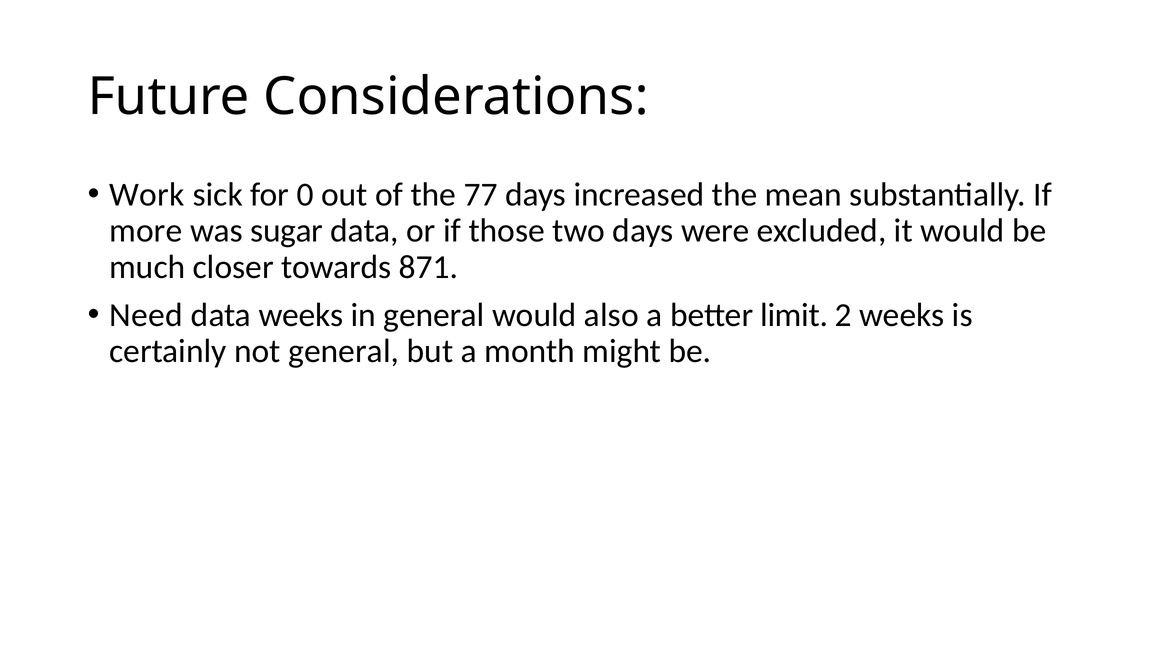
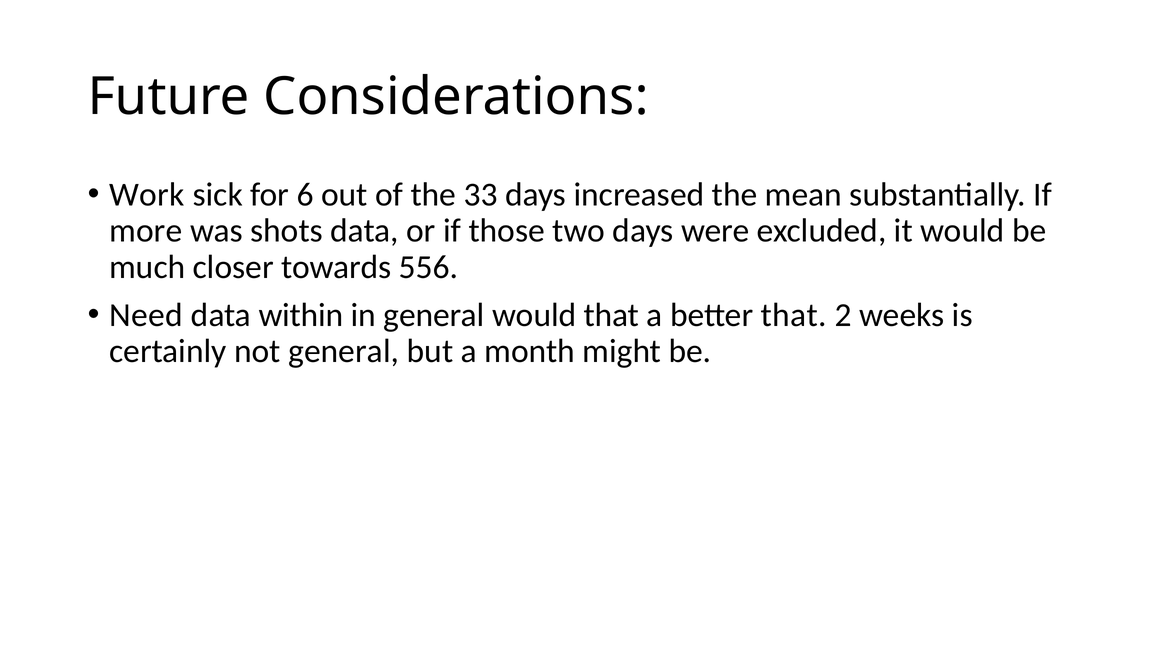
0: 0 -> 6
77: 77 -> 33
sugar: sugar -> shots
871: 871 -> 556
data weeks: weeks -> within
would also: also -> that
better limit: limit -> that
